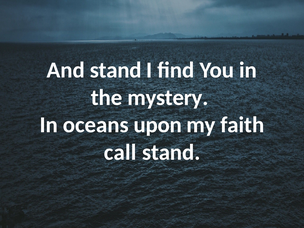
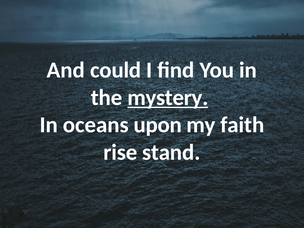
And stand: stand -> could
mystery underline: none -> present
call: call -> rise
